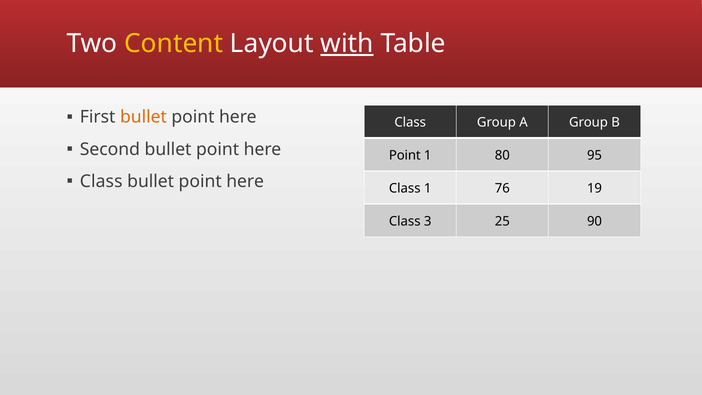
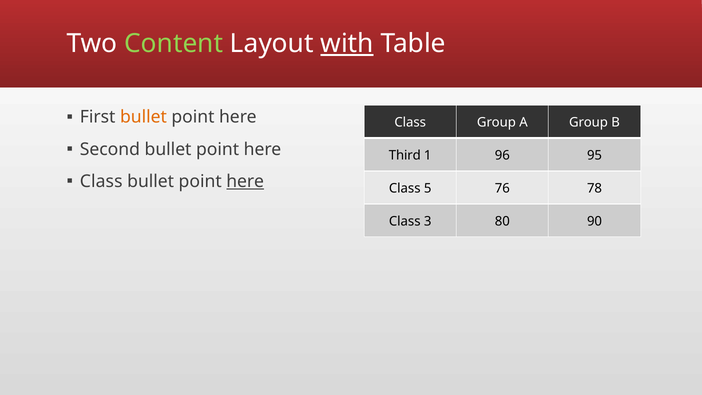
Content colour: yellow -> light green
Point at (405, 155): Point -> Third
80: 80 -> 96
here at (245, 181) underline: none -> present
Class 1: 1 -> 5
19: 19 -> 78
25: 25 -> 80
